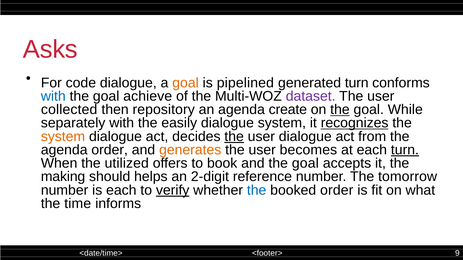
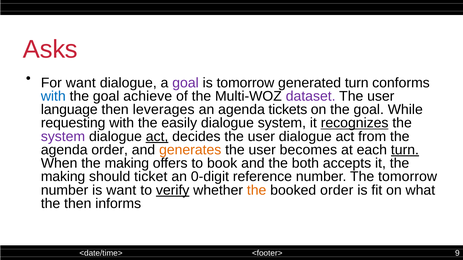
For code: code -> want
goal at (186, 83) colour: orange -> purple
is pipelined: pipelined -> tomorrow
collected: collected -> language
repository: repository -> leverages
create: create -> tickets
the at (340, 110) underline: present -> none
separately: separately -> requesting
system at (63, 137) colour: orange -> purple
act at (157, 137) underline: none -> present
the at (234, 137) underline: present -> none
When the utilized: utilized -> making
and the goal: goal -> both
helps: helps -> ticket
2-digit: 2-digit -> 0-digit
is each: each -> want
the at (257, 190) colour: blue -> orange
the time: time -> then
